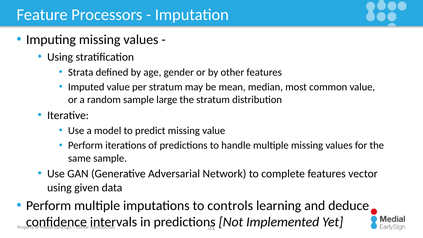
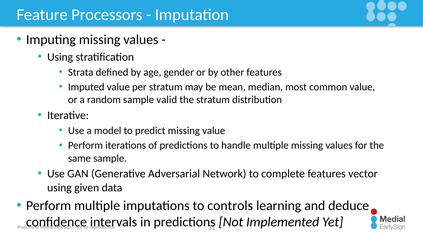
large: large -> valid
